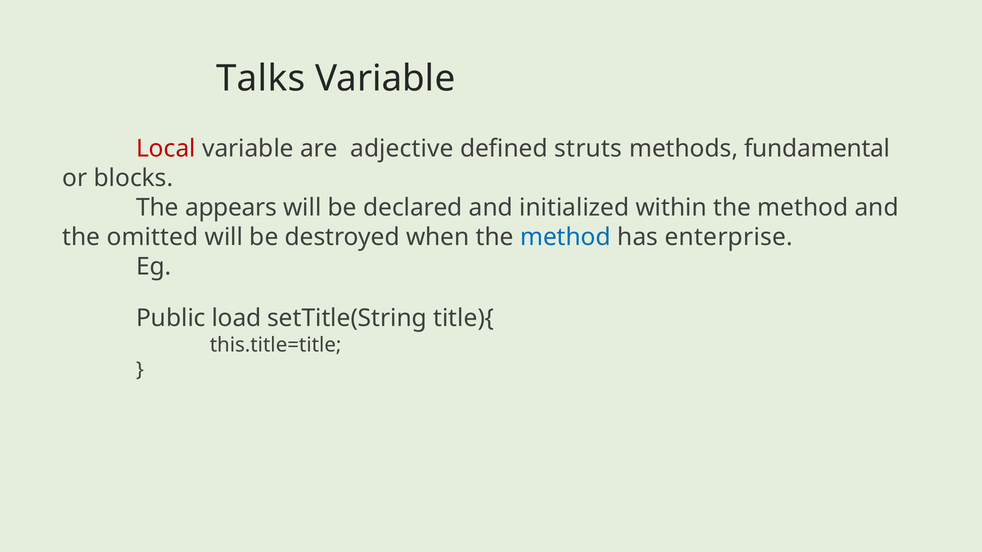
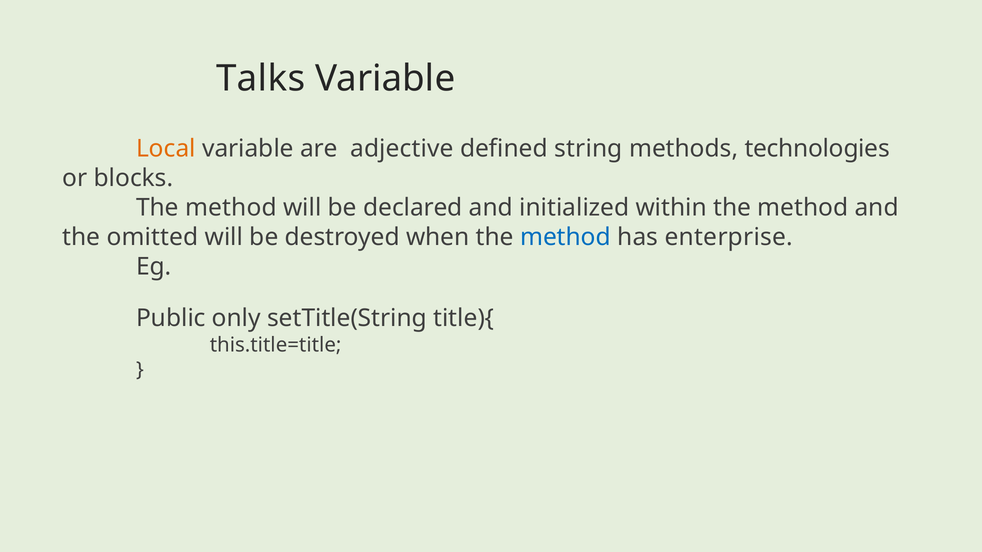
Local colour: red -> orange
struts: struts -> string
fundamental: fundamental -> technologies
appears at (231, 208): appears -> method
load: load -> only
